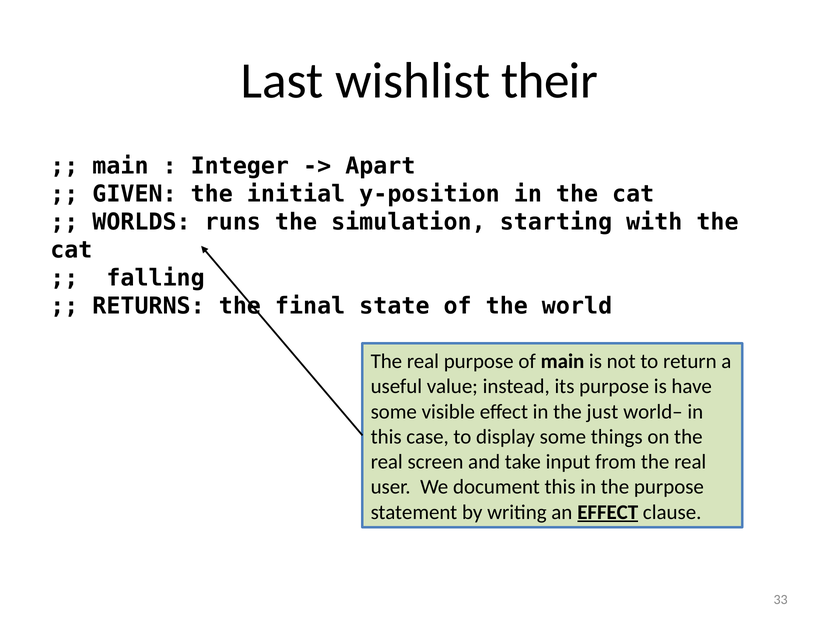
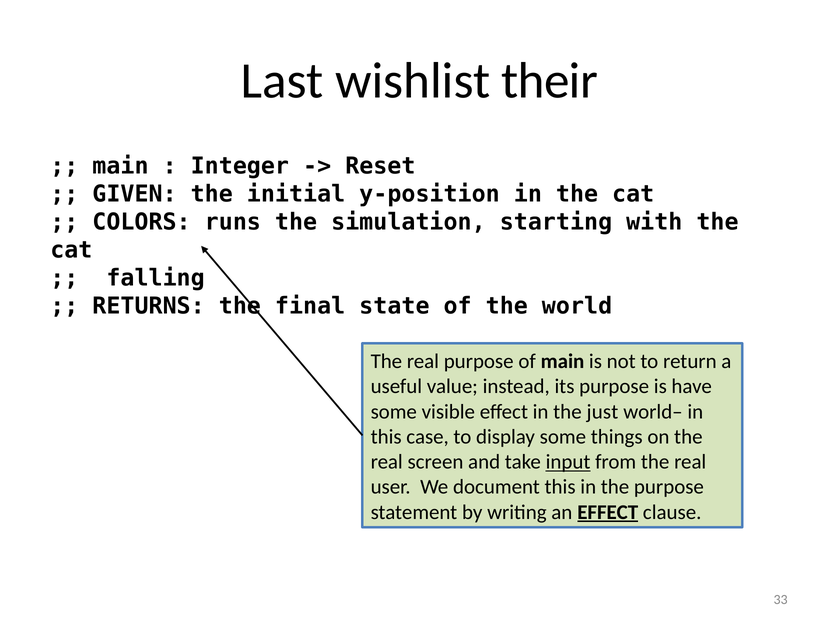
Apart: Apart -> Reset
WORLDS: WORLDS -> COLORS
input underline: none -> present
